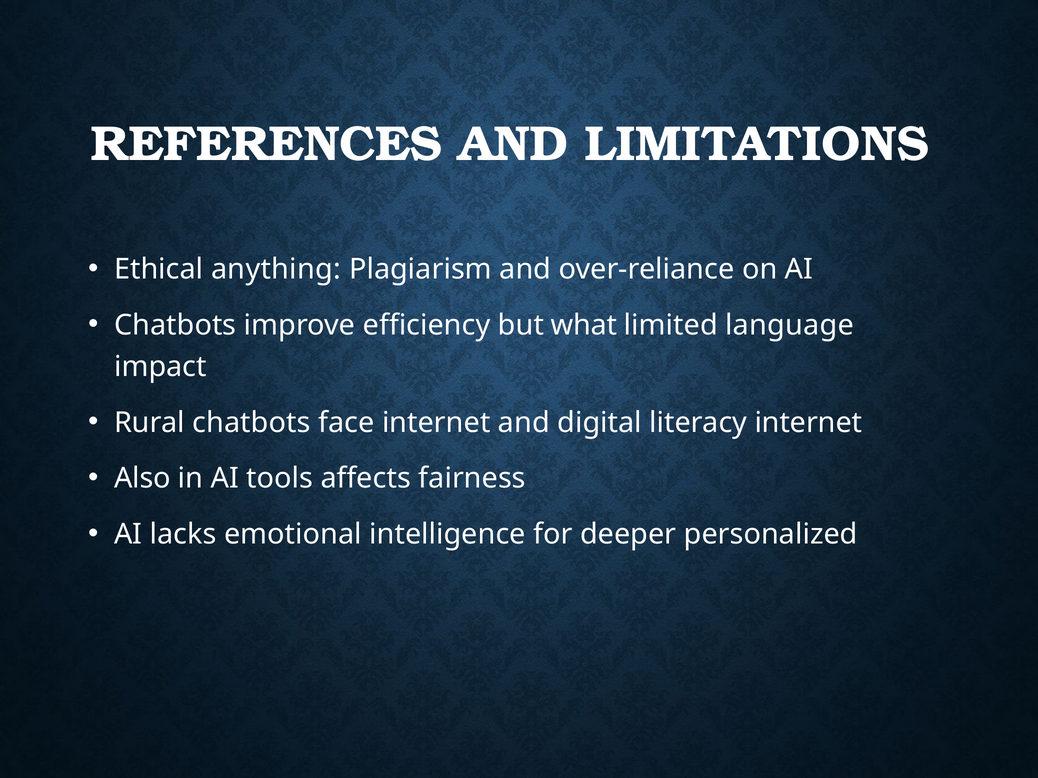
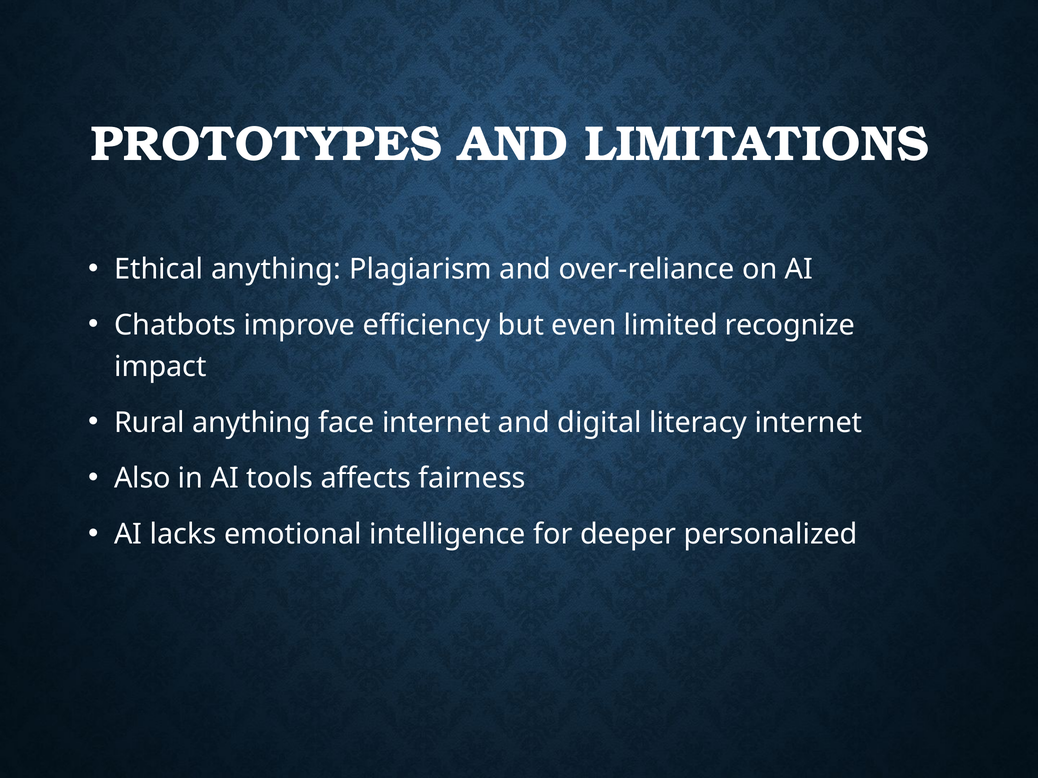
REFERENCES: REFERENCES -> PROTOTYPES
what: what -> even
language: language -> recognize
Rural chatbots: chatbots -> anything
